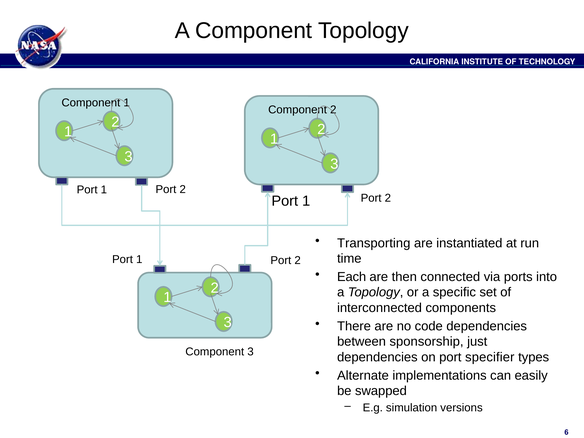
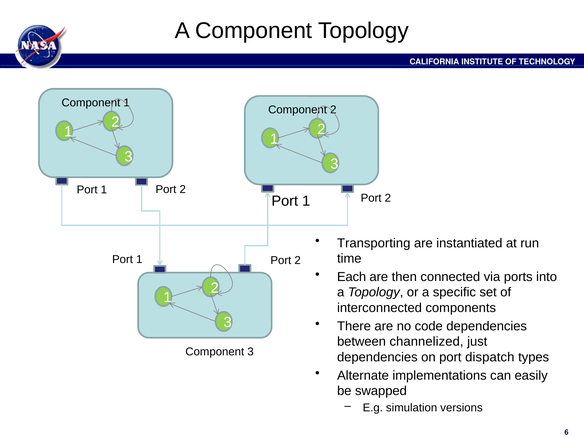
sponsorship: sponsorship -> channelized
specifier: specifier -> dispatch
